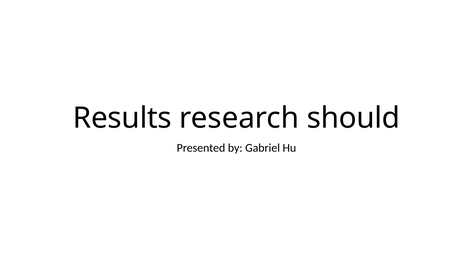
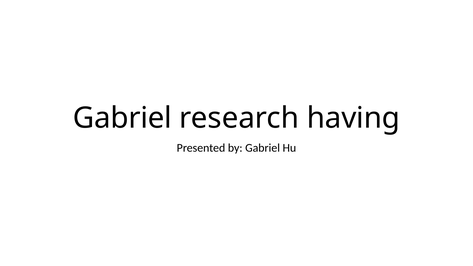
Results at (122, 118): Results -> Gabriel
should: should -> having
